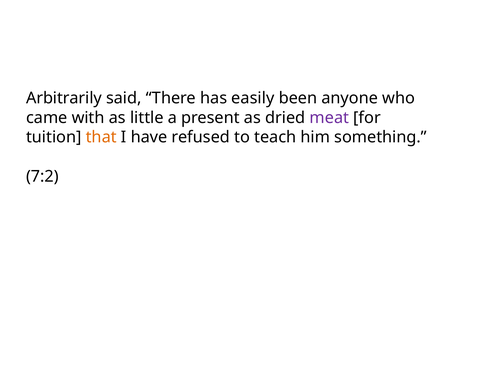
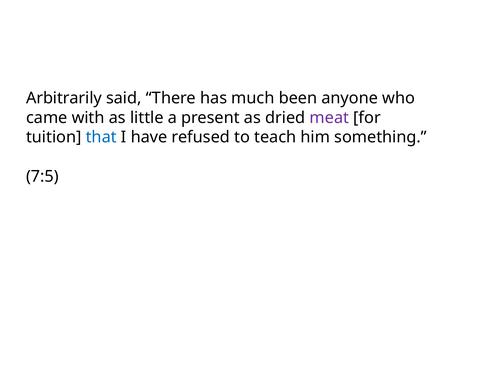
easily: easily -> much
that colour: orange -> blue
7:2: 7:2 -> 7:5
